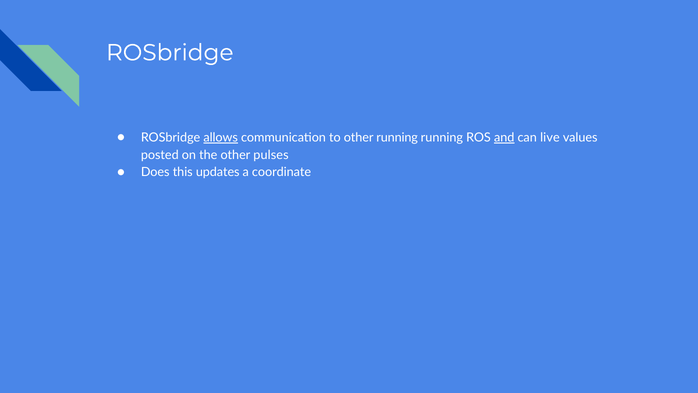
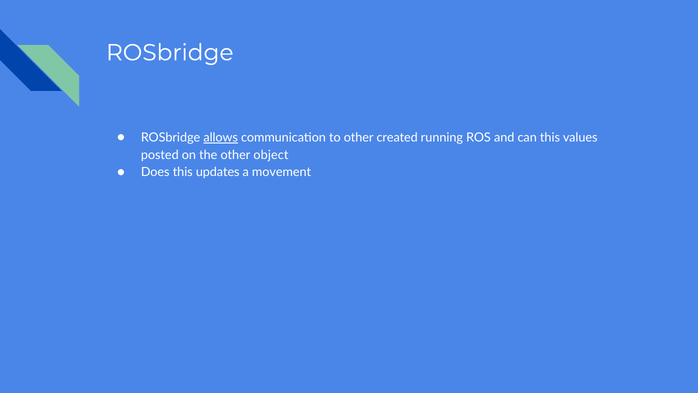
other running: running -> created
and underline: present -> none
can live: live -> this
pulses: pulses -> object
coordinate: coordinate -> movement
